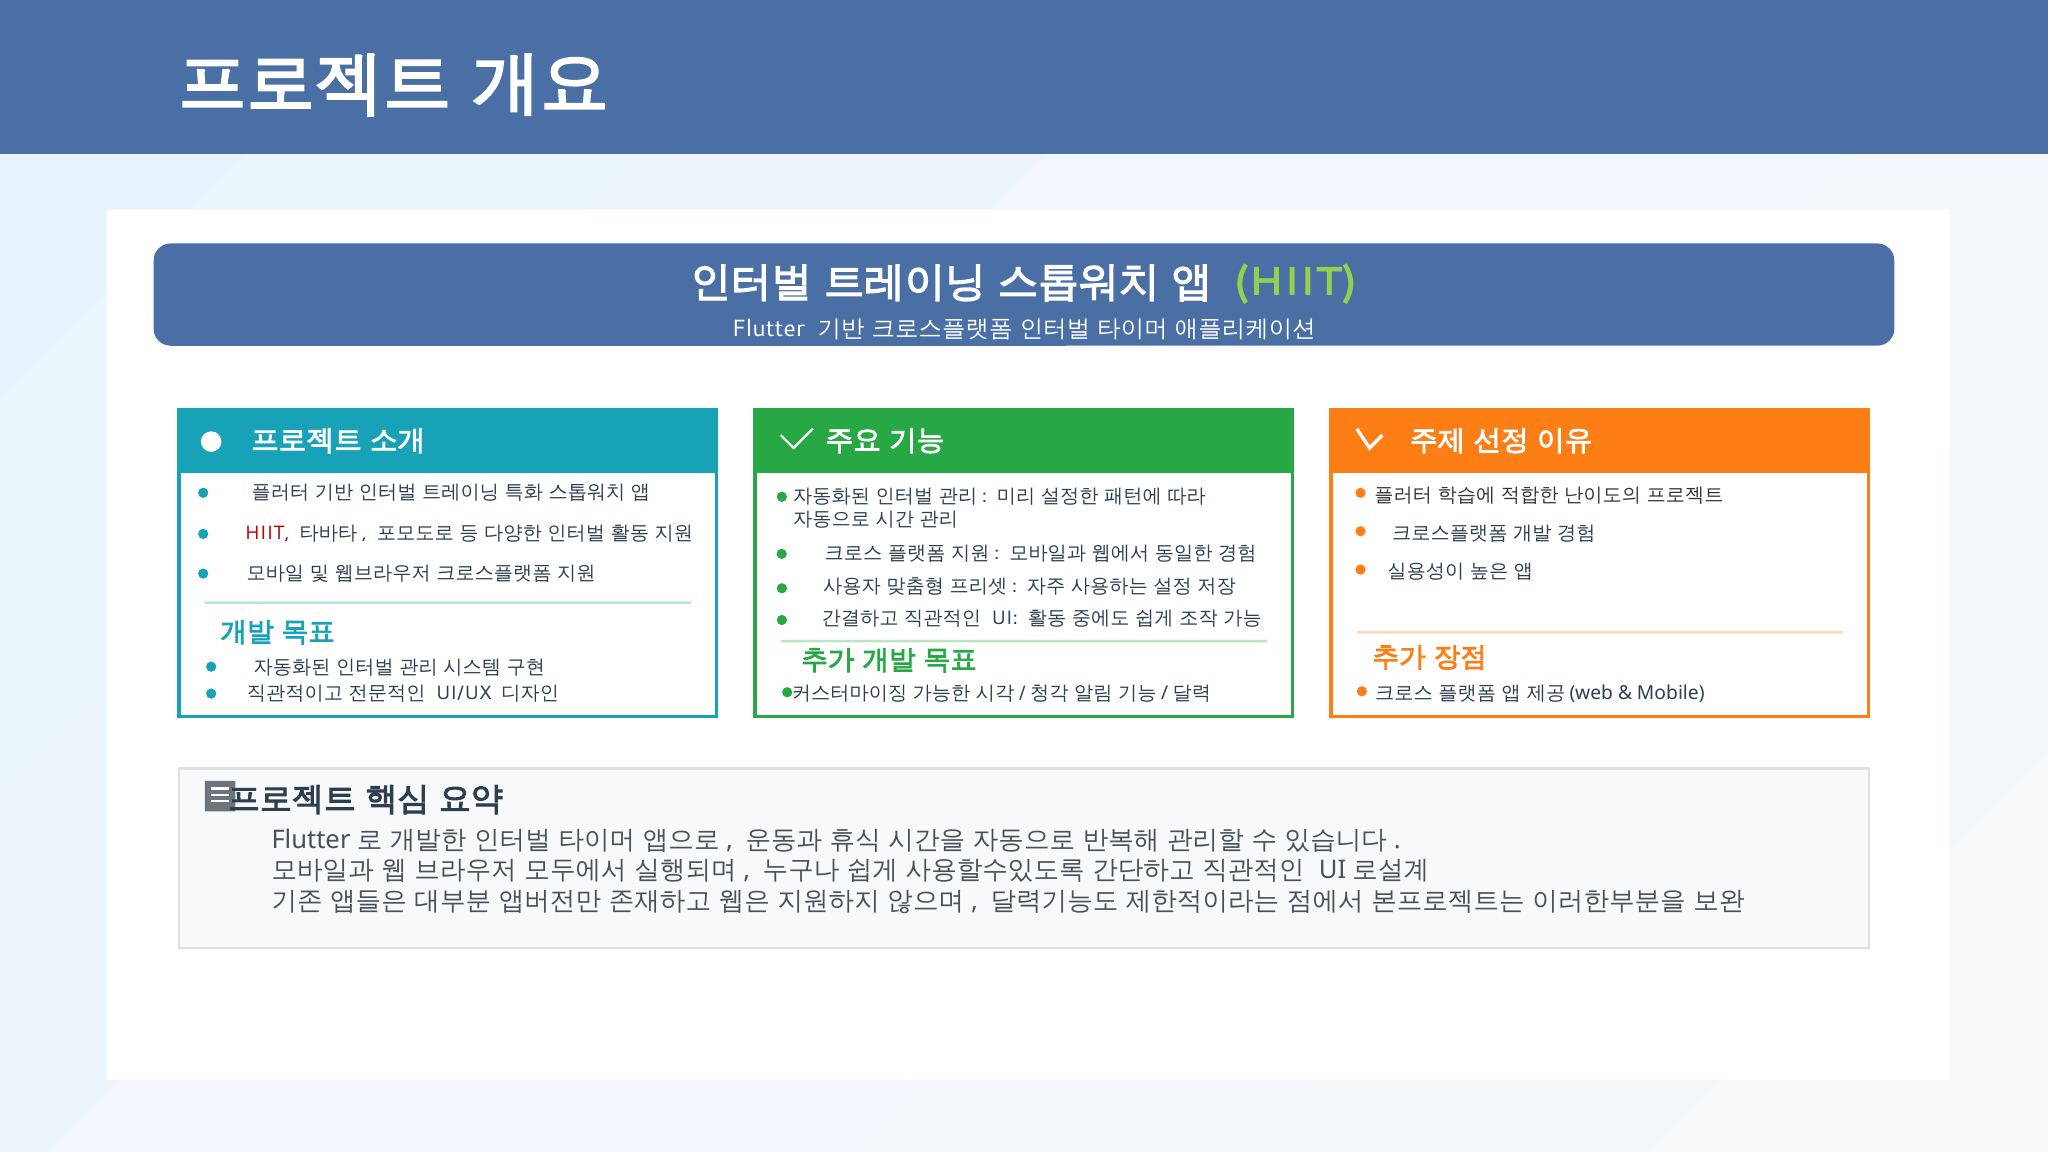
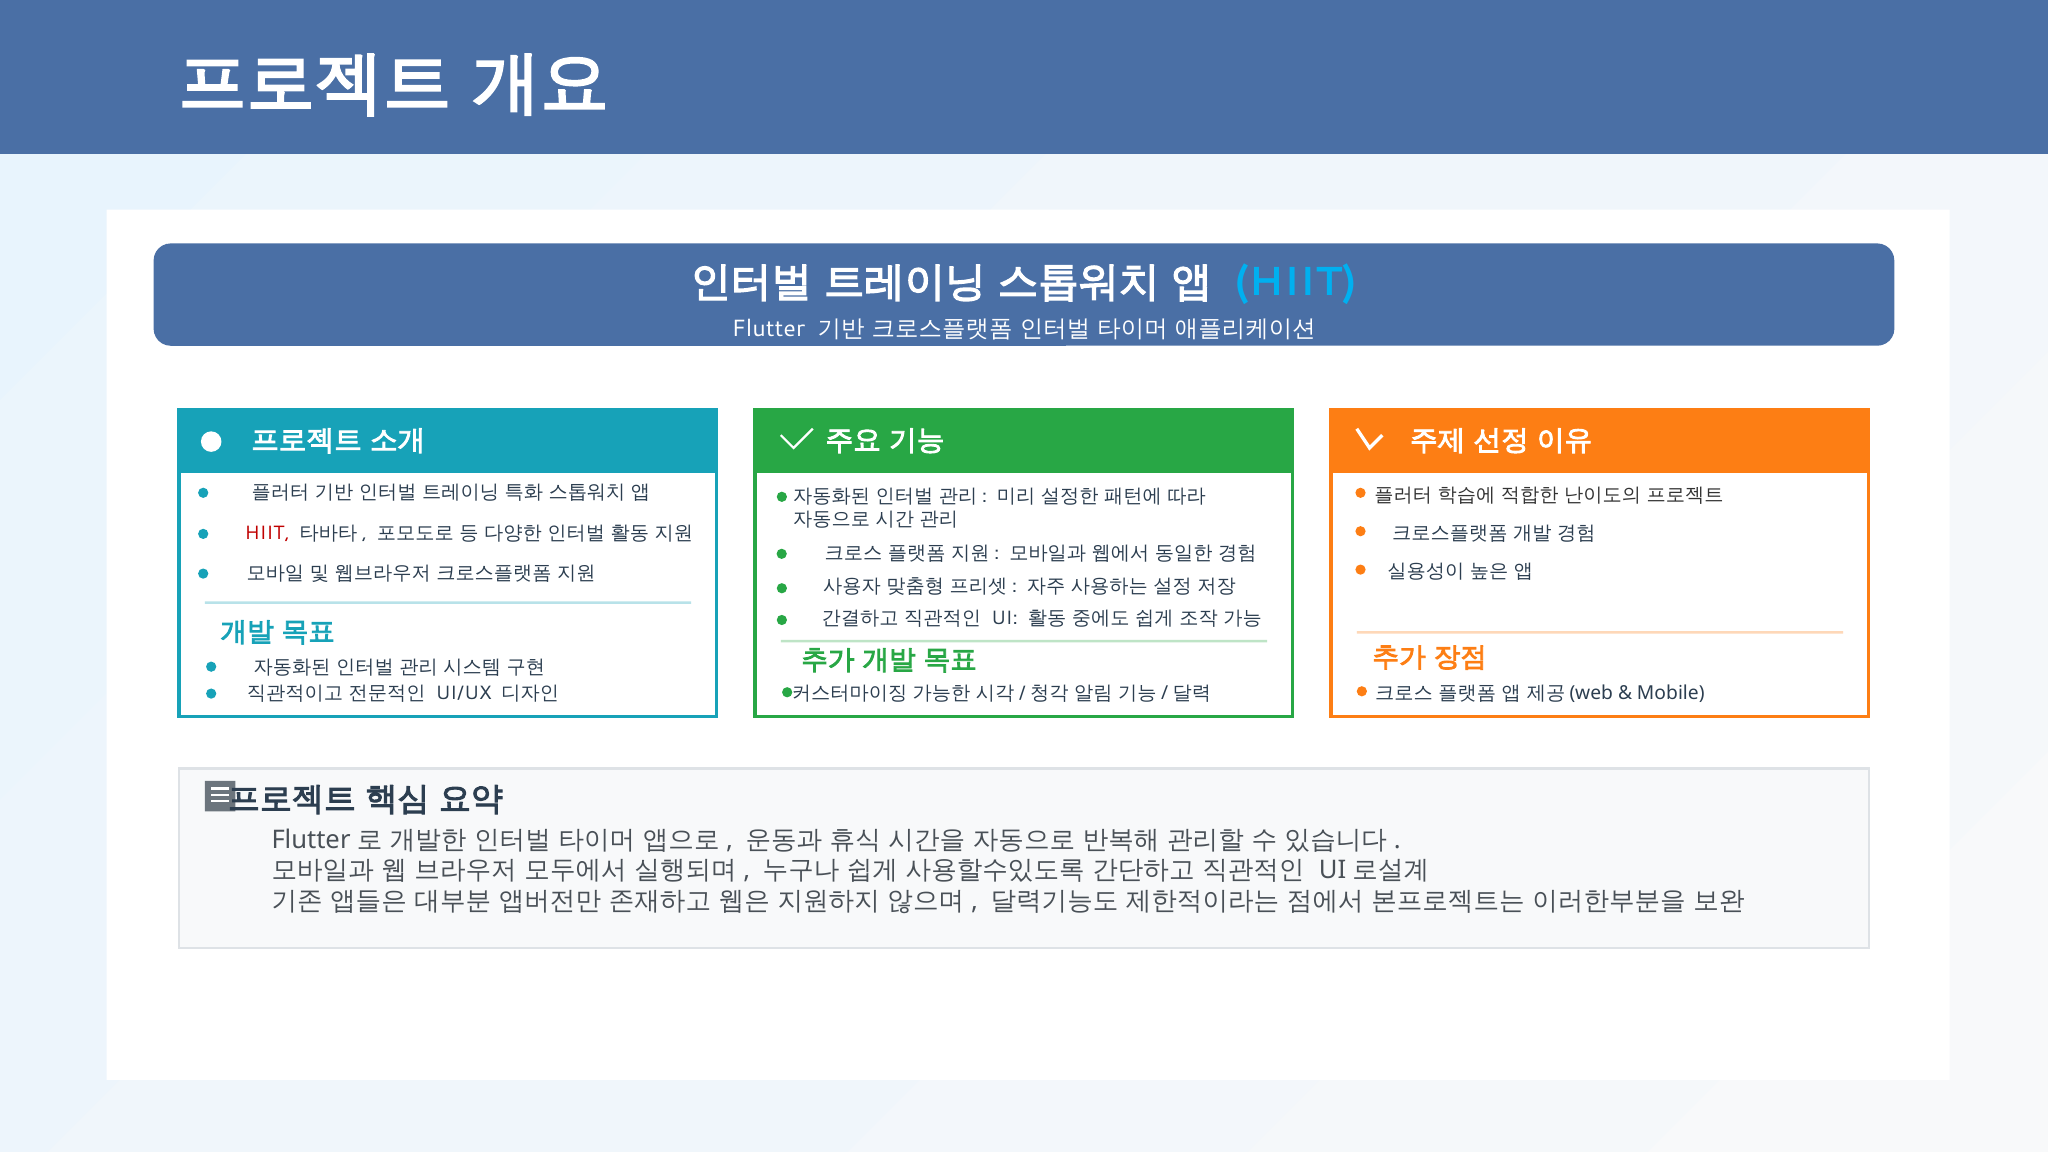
HIIT at (1295, 282) colour: light green -> light blue
